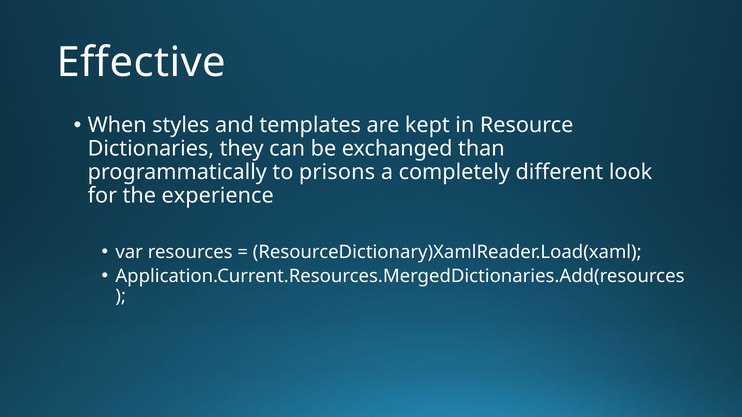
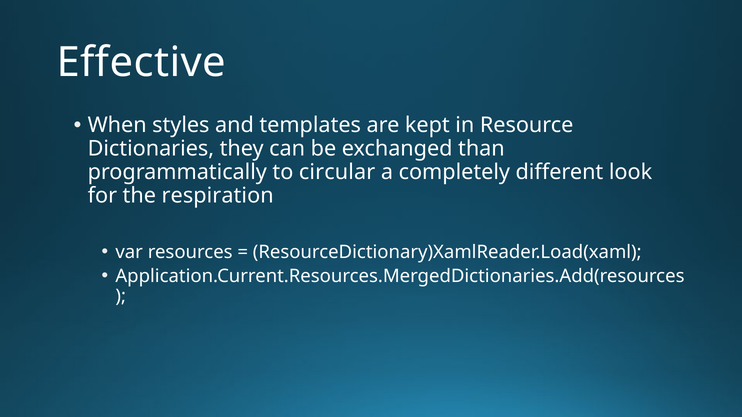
prisons: prisons -> circular
experience: experience -> respiration
